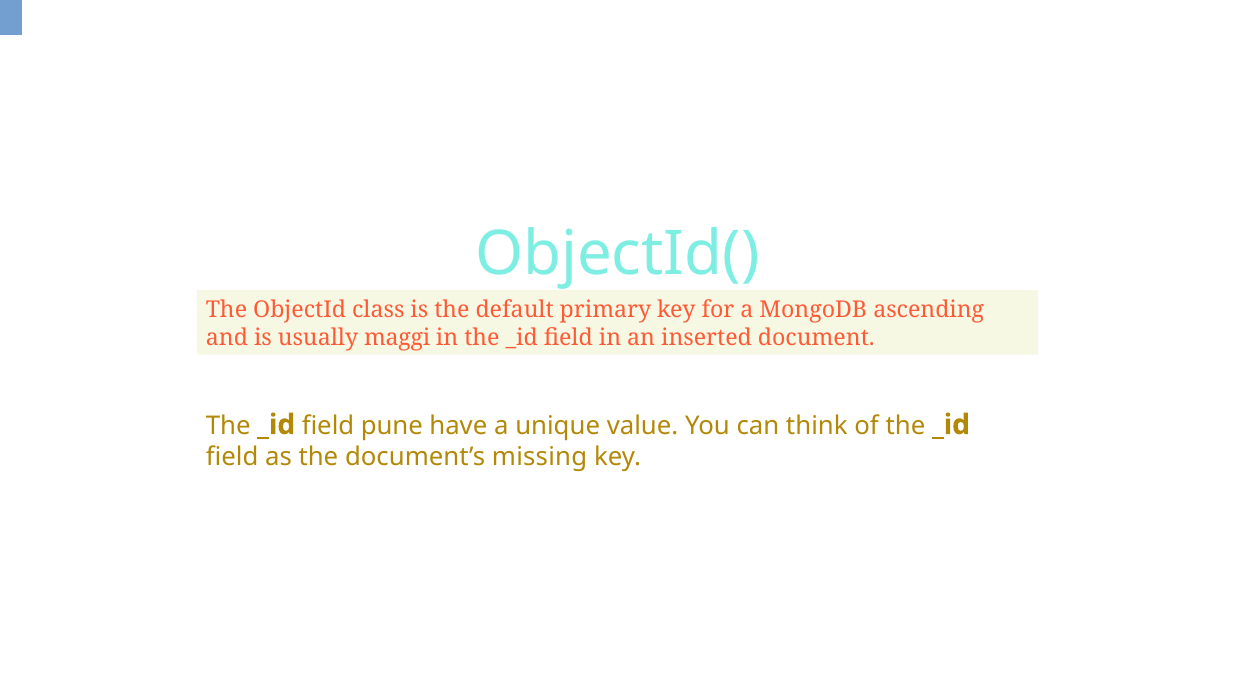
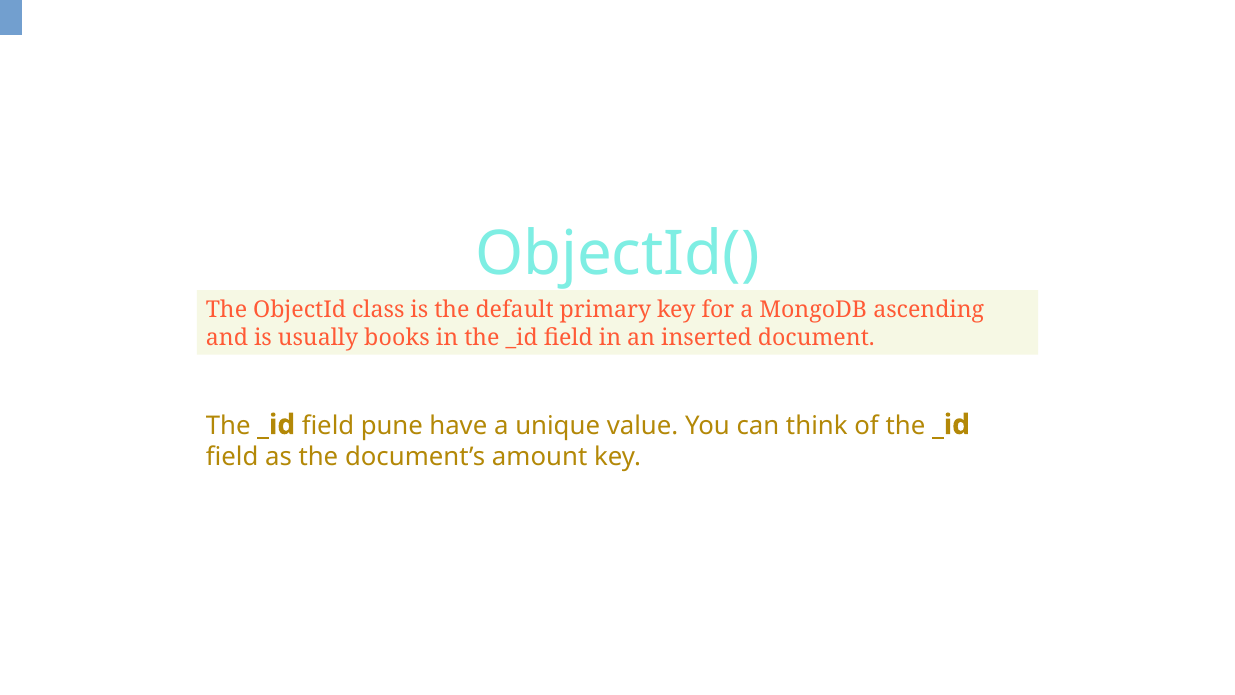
maggi: maggi -> books
missing: missing -> amount
